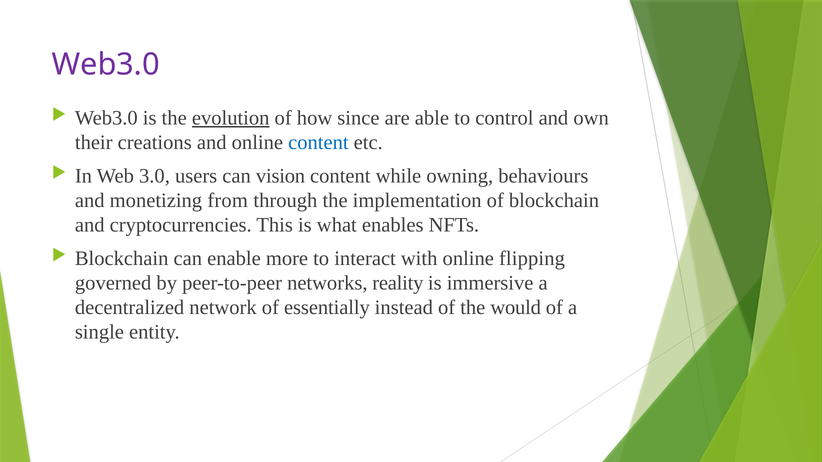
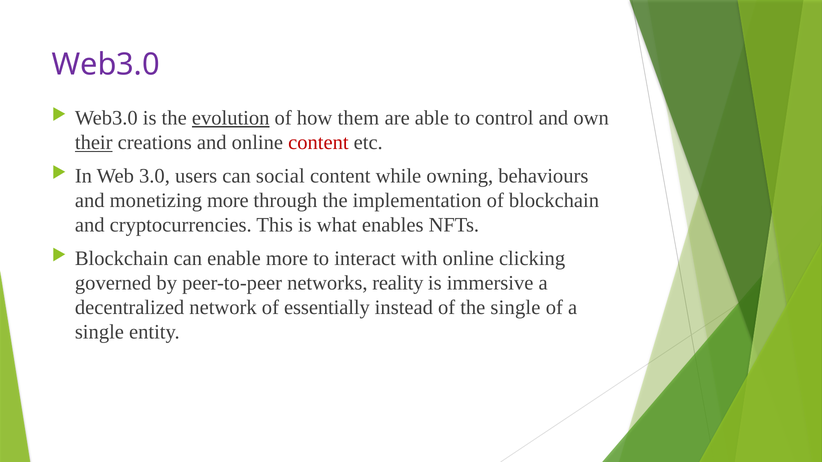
since: since -> them
their underline: none -> present
content at (318, 143) colour: blue -> red
vision: vision -> social
monetizing from: from -> more
flipping: flipping -> clicking
the would: would -> single
